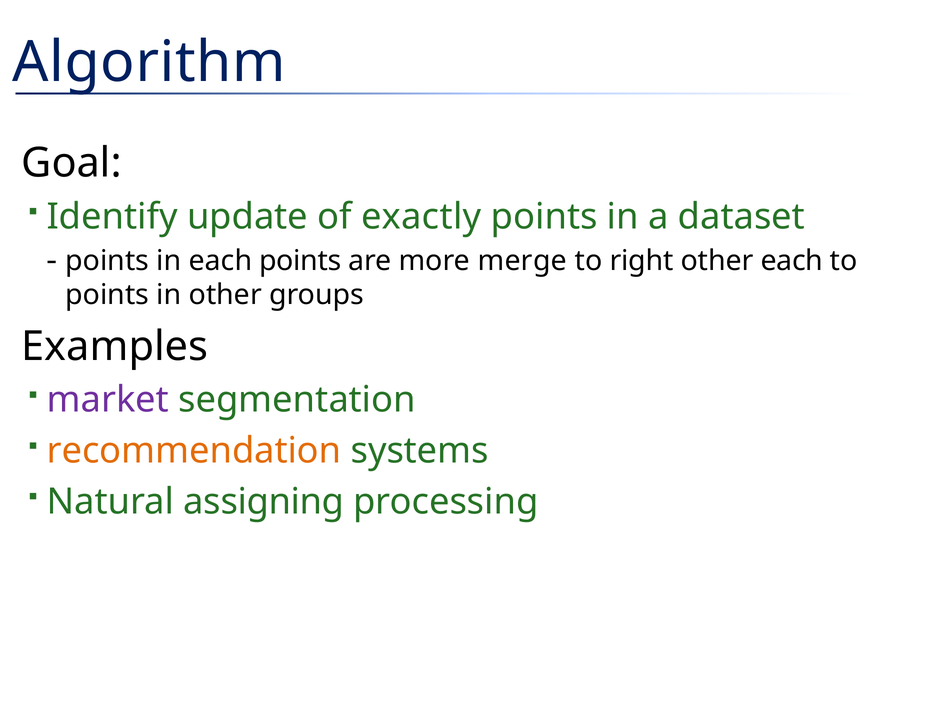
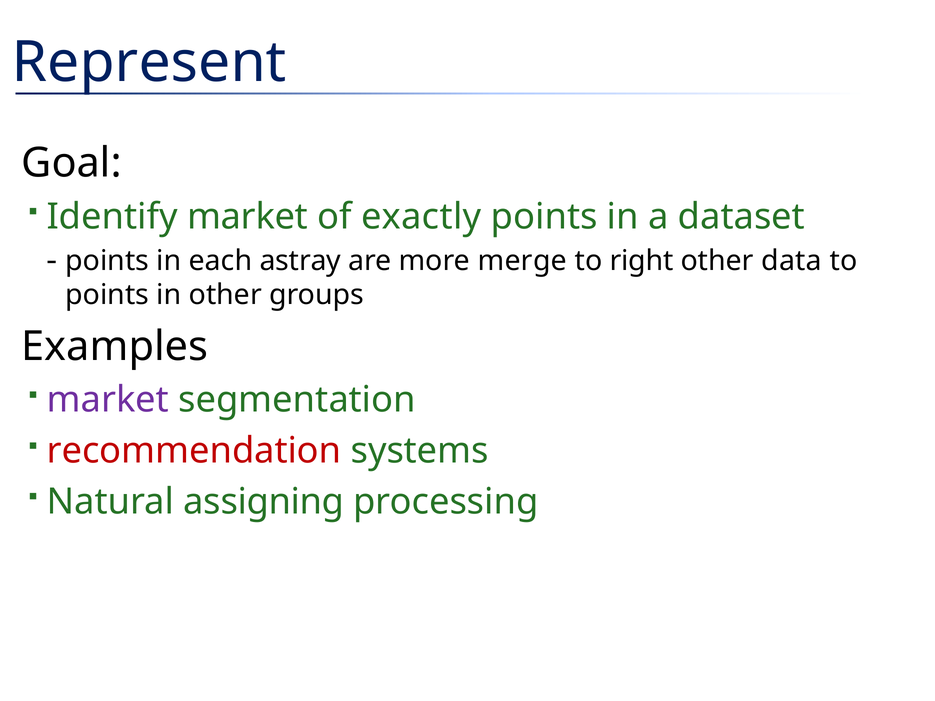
Algorithm: Algorithm -> Represent
Identify update: update -> market
each points: points -> astray
other each: each -> data
recommendation colour: orange -> red
